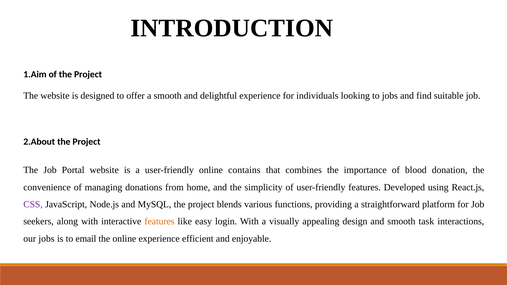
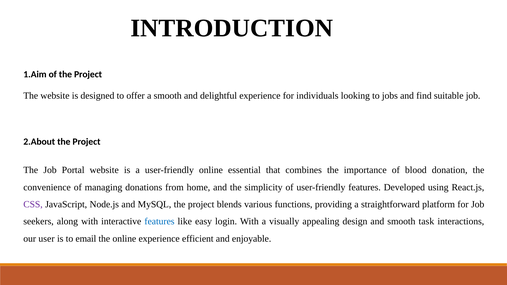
contains: contains -> essential
features at (159, 222) colour: orange -> blue
our jobs: jobs -> user
